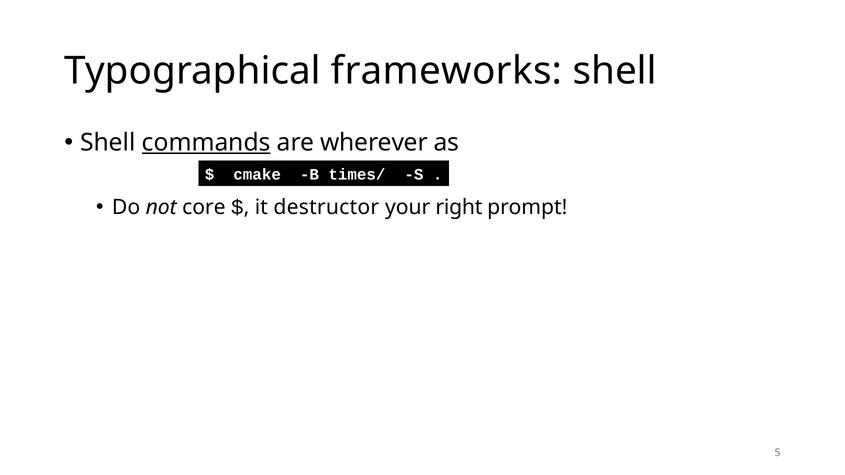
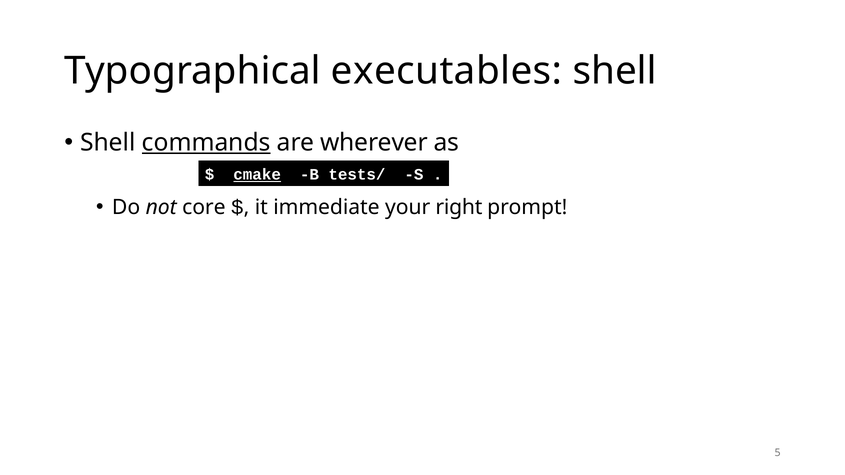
frameworks: frameworks -> executables
cmake underline: none -> present
times/: times/ -> tests/
destructor: destructor -> immediate
